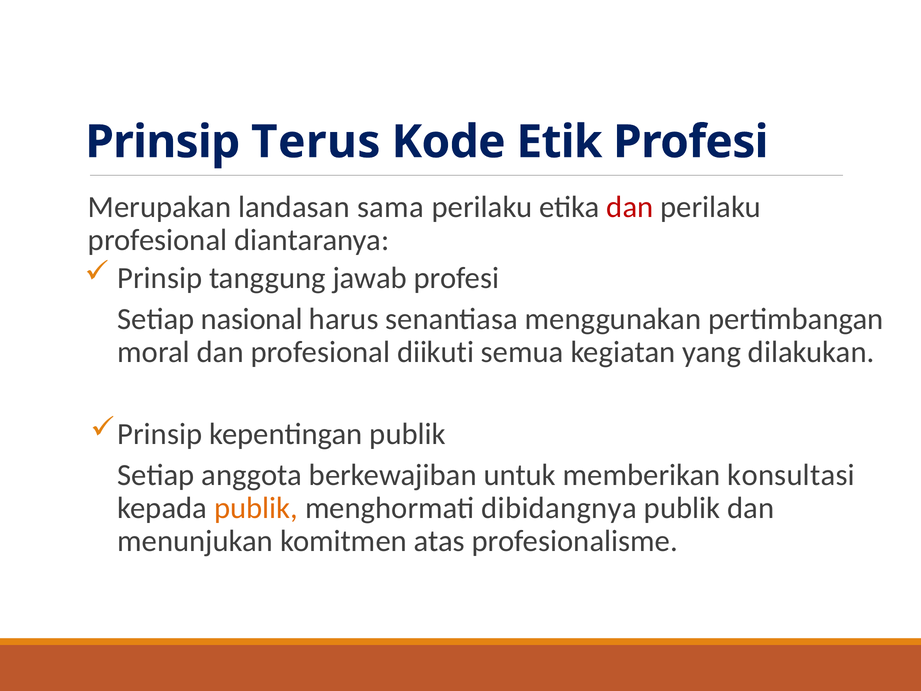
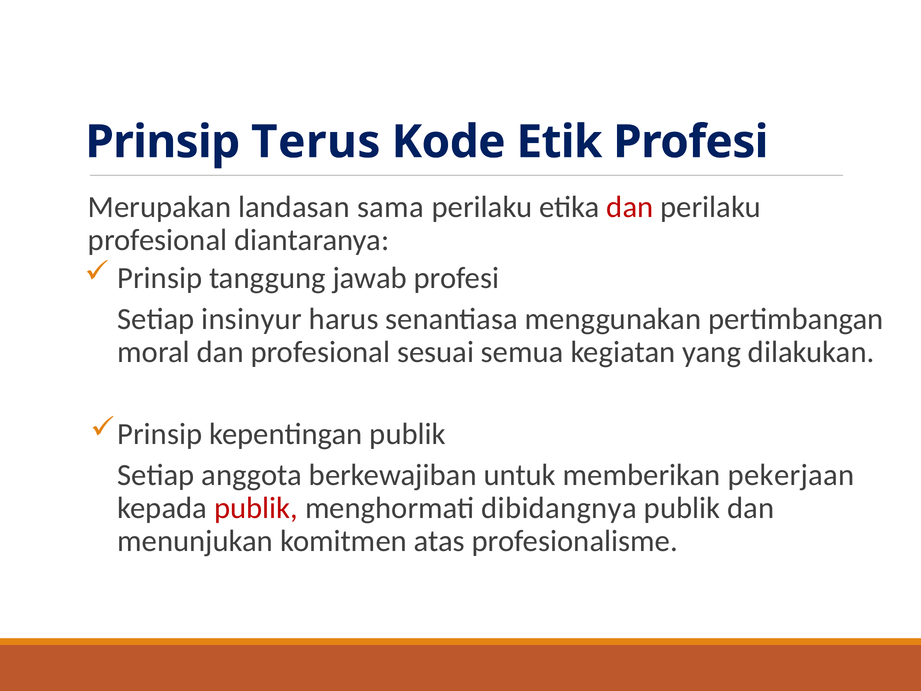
nasional: nasional -> insinyur
diikuti: diikuti -> sesuai
konsultasi: konsultasi -> pekerjaan
publik at (256, 508) colour: orange -> red
